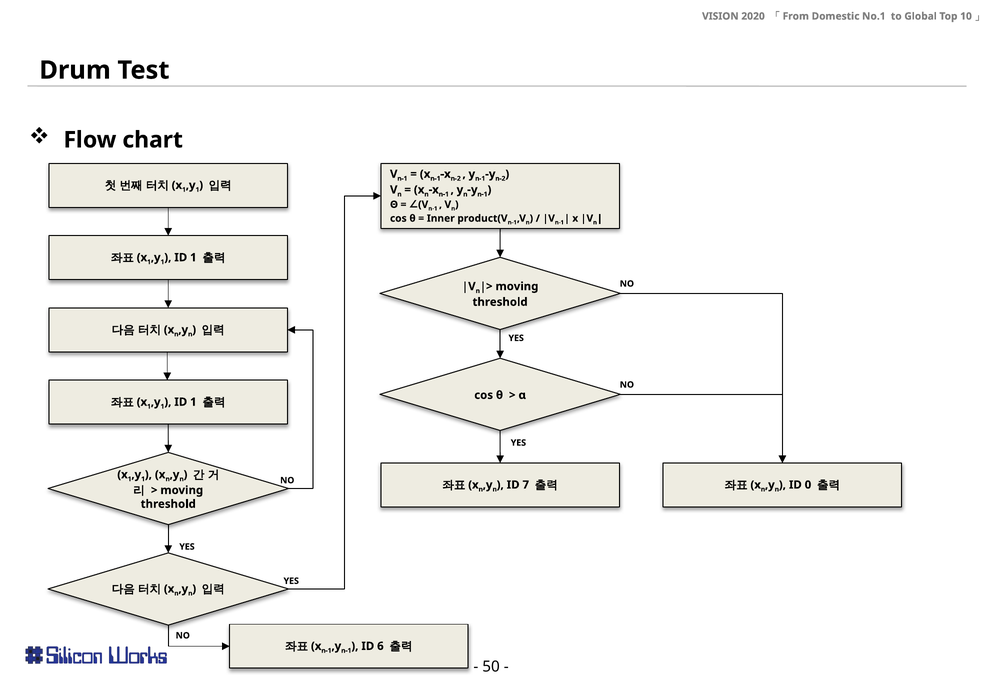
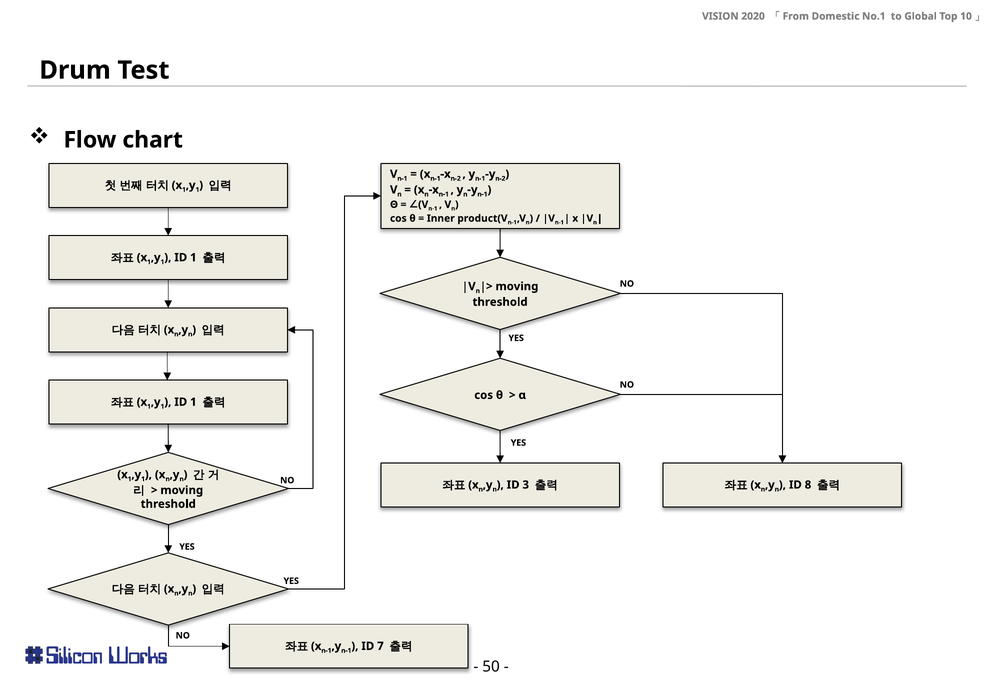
7: 7 -> 3
0: 0 -> 8
6: 6 -> 7
